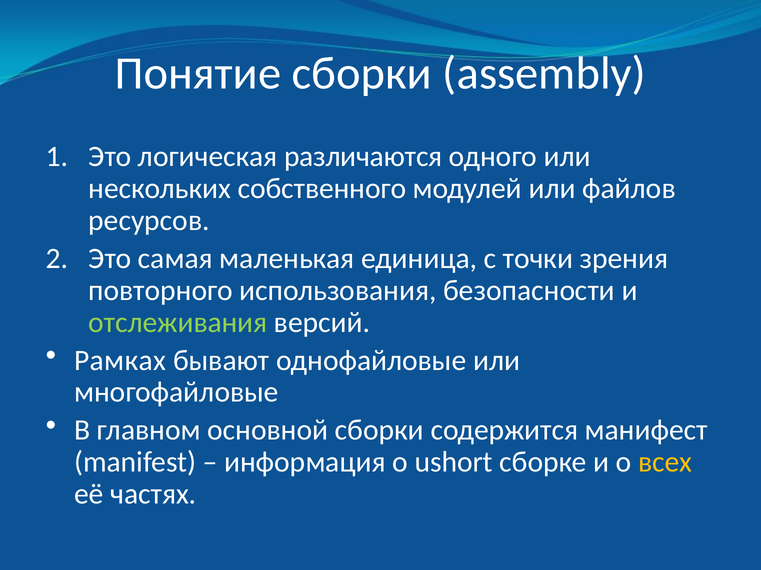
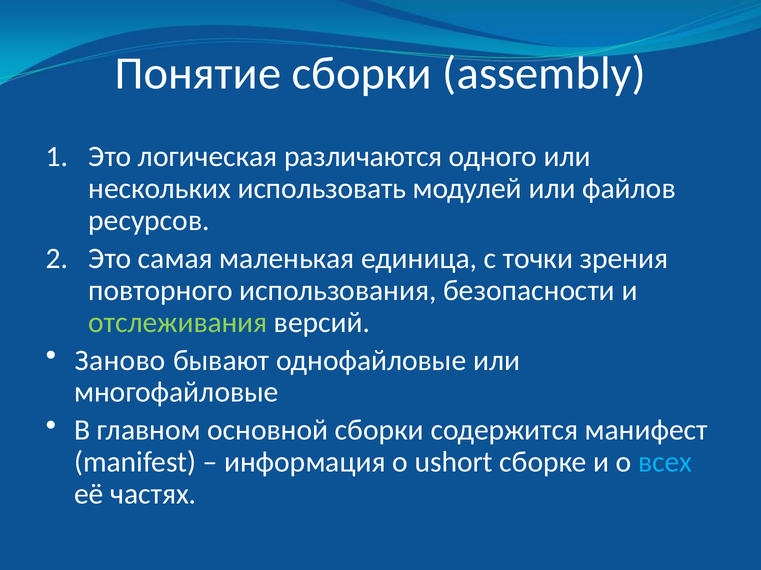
собственного: собственного -> использовать
Рамках: Рамках -> Заново
всех colour: yellow -> light blue
